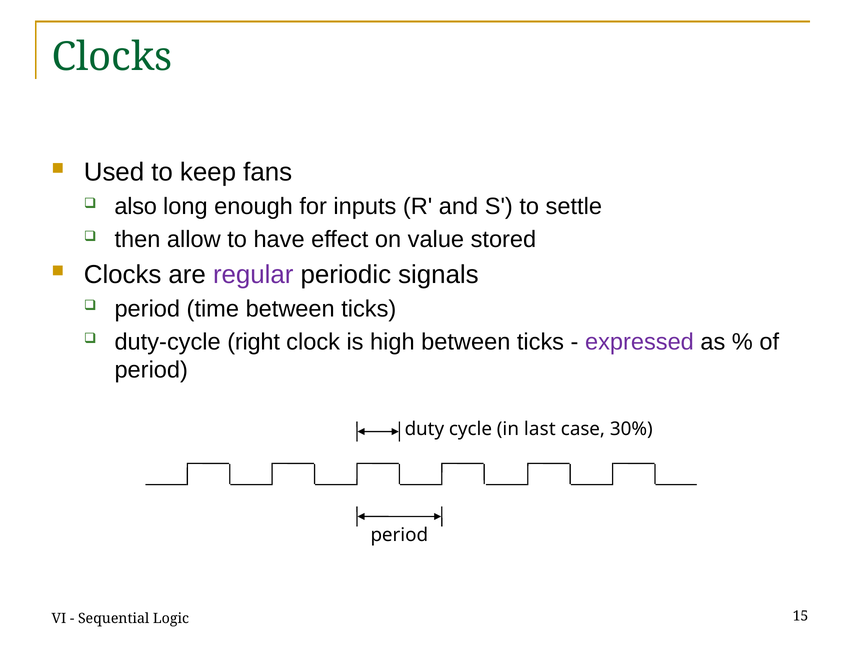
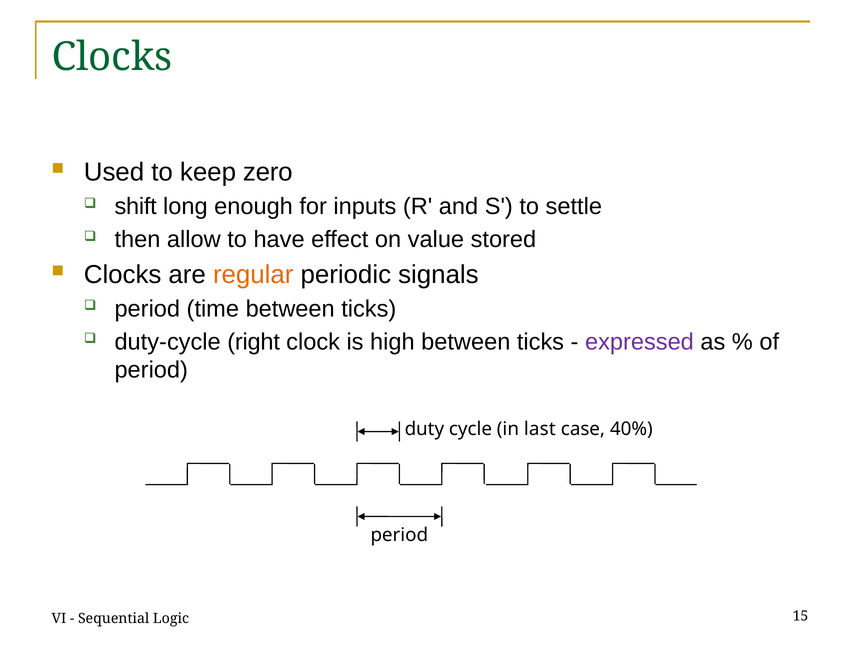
fans: fans -> zero
also: also -> shift
regular colour: purple -> orange
30%: 30% -> 40%
